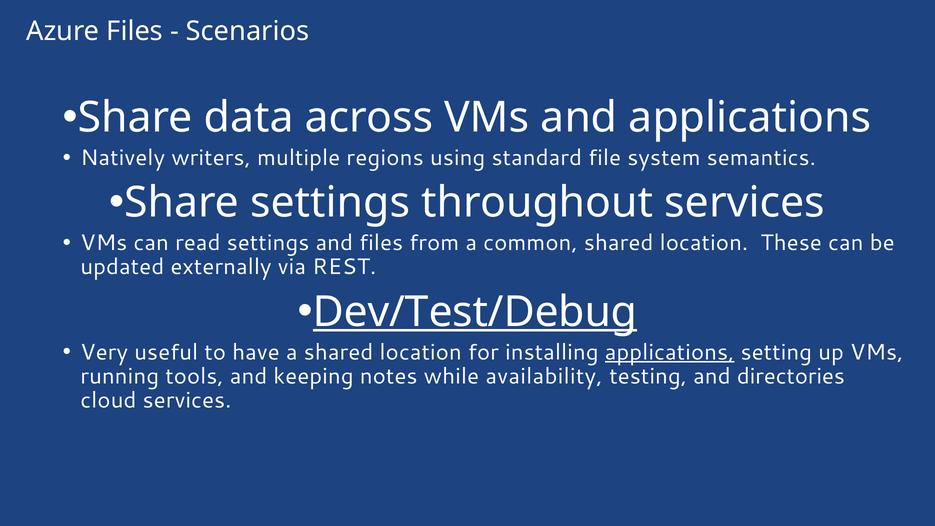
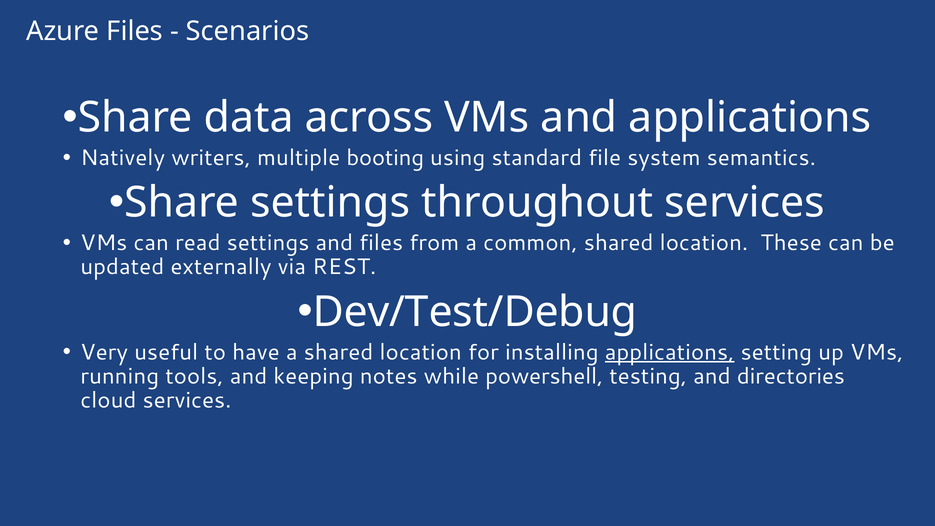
regions: regions -> booting
Dev/Test/Debug underline: present -> none
availability: availability -> powershell
